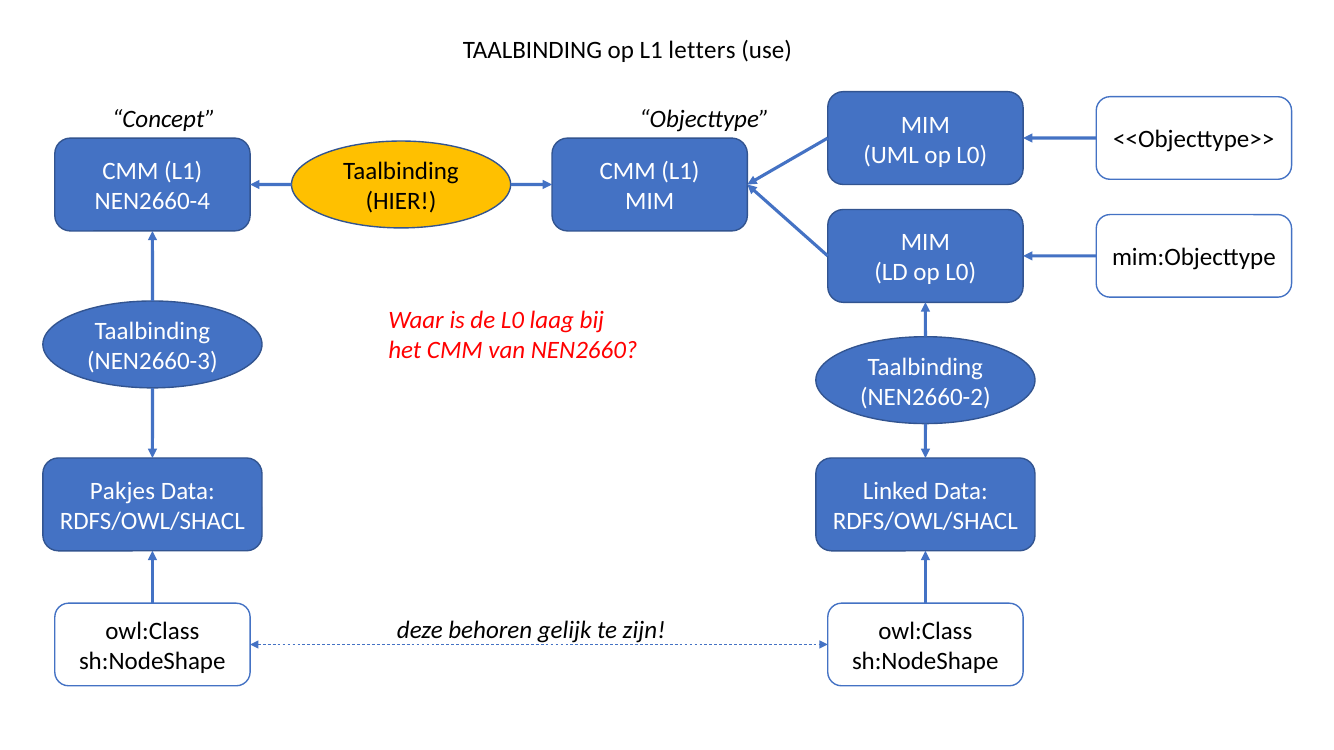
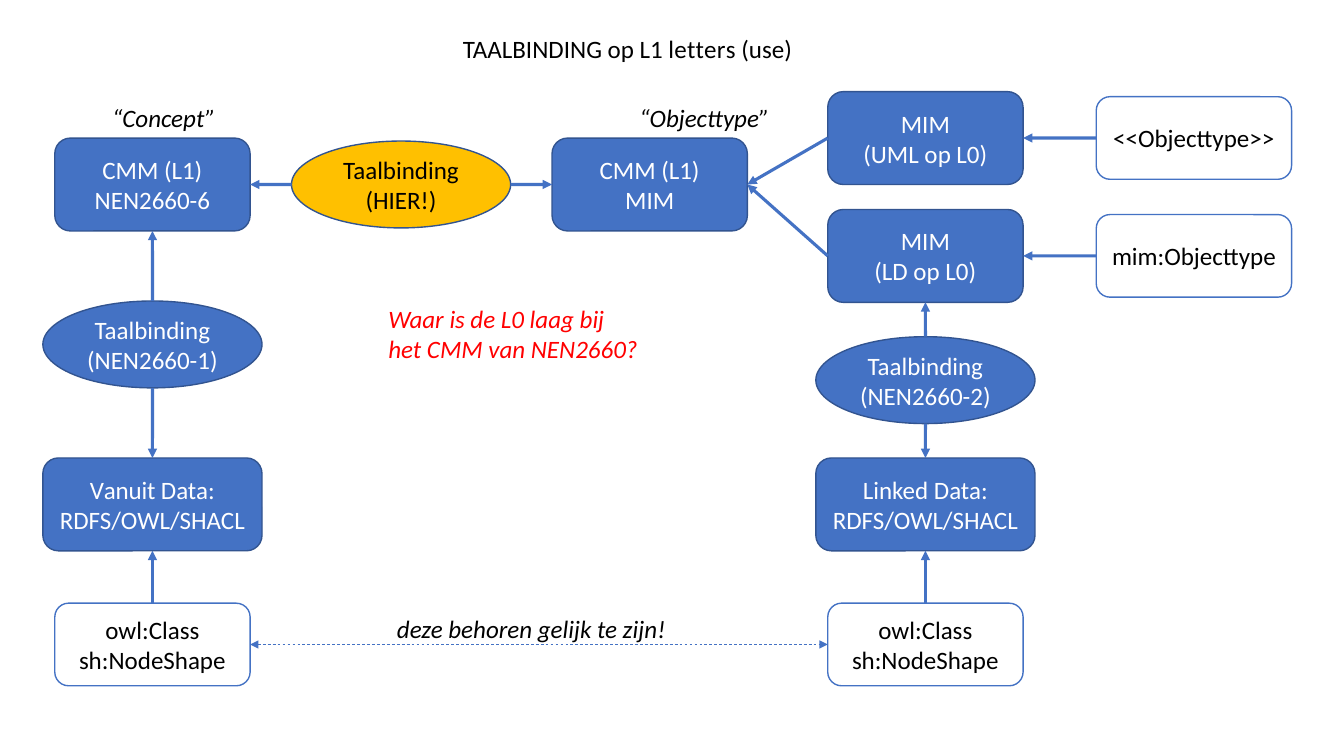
NEN2660-4: NEN2660-4 -> NEN2660-6
NEN2660-3: NEN2660-3 -> NEN2660-1
Pakjes: Pakjes -> Vanuit
